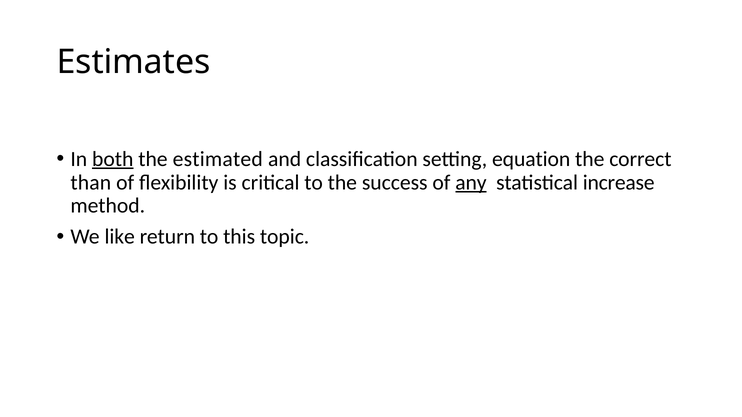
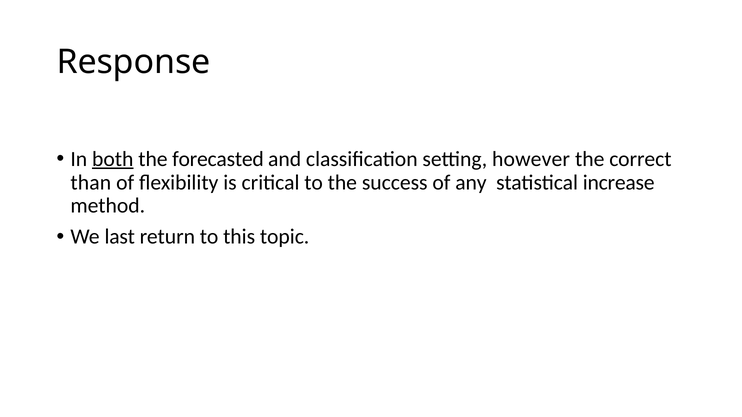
Estimates: Estimates -> Response
estimated: estimated -> forecasted
equation: equation -> however
any underline: present -> none
like: like -> last
